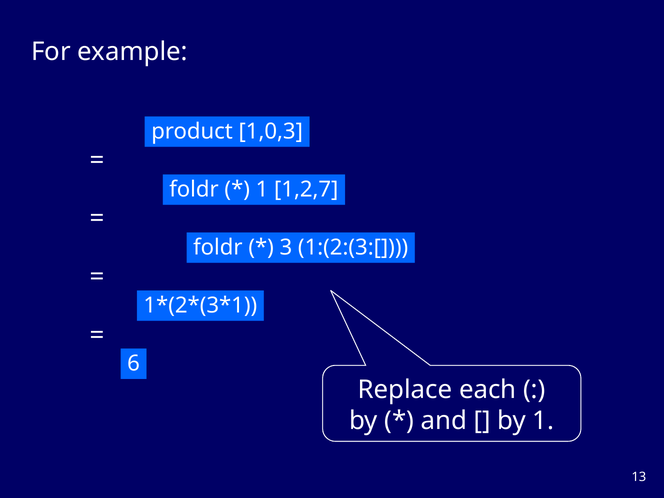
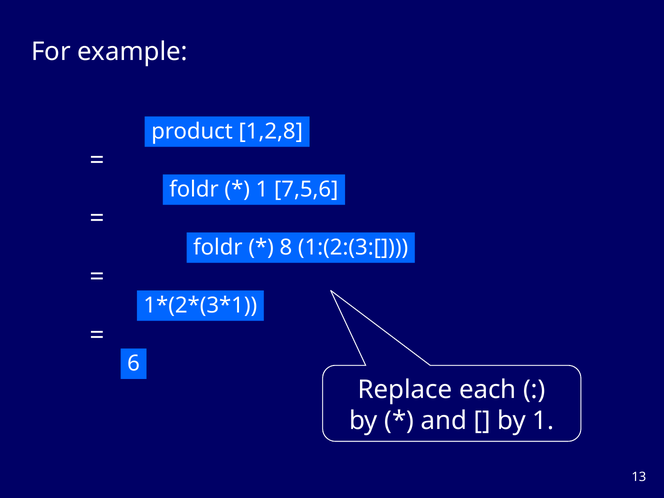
1,0,3: 1,0,3 -> 1,2,8
1,2,7: 1,2,7 -> 7,5,6
3: 3 -> 8
